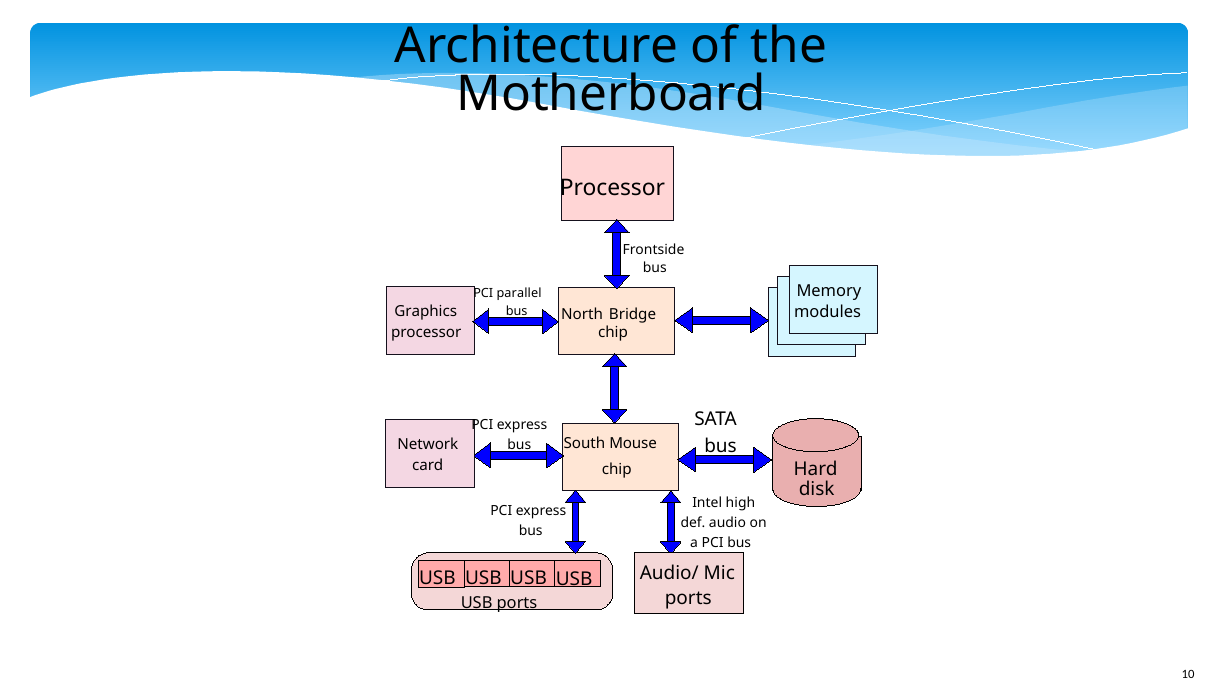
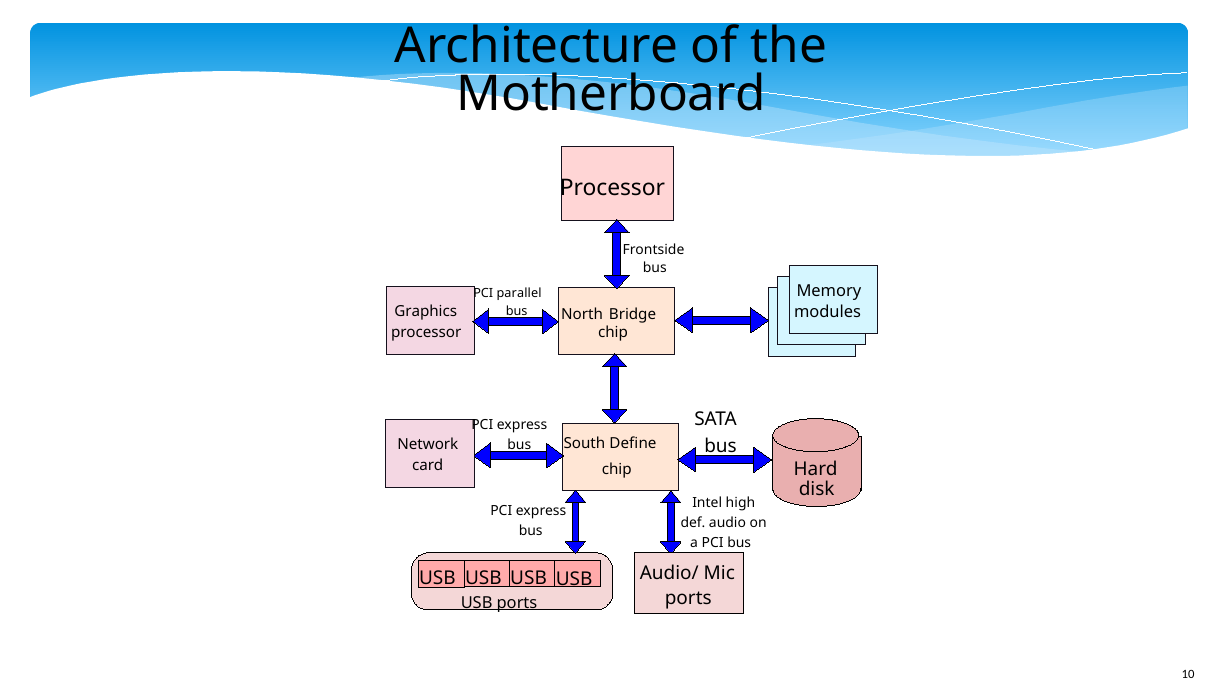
Mouse: Mouse -> Define
